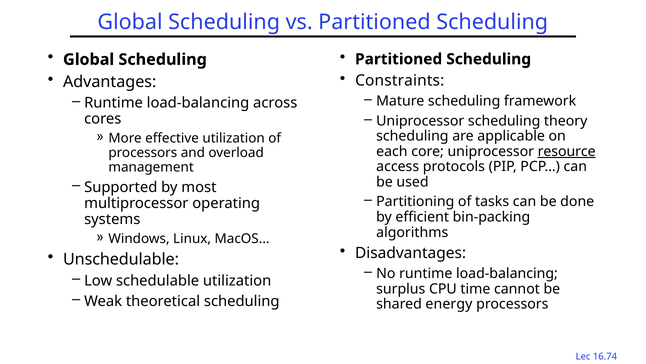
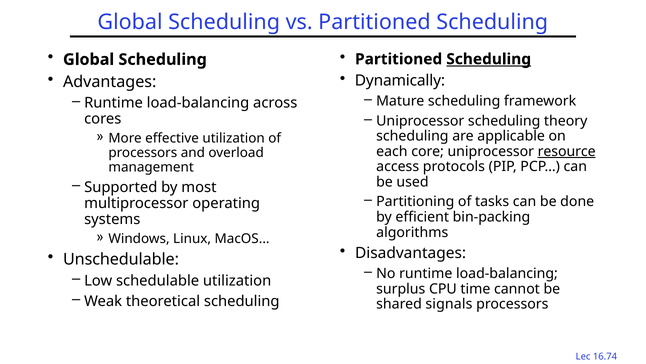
Scheduling at (489, 59) underline: none -> present
Constraints: Constraints -> Dynamically
energy: energy -> signals
